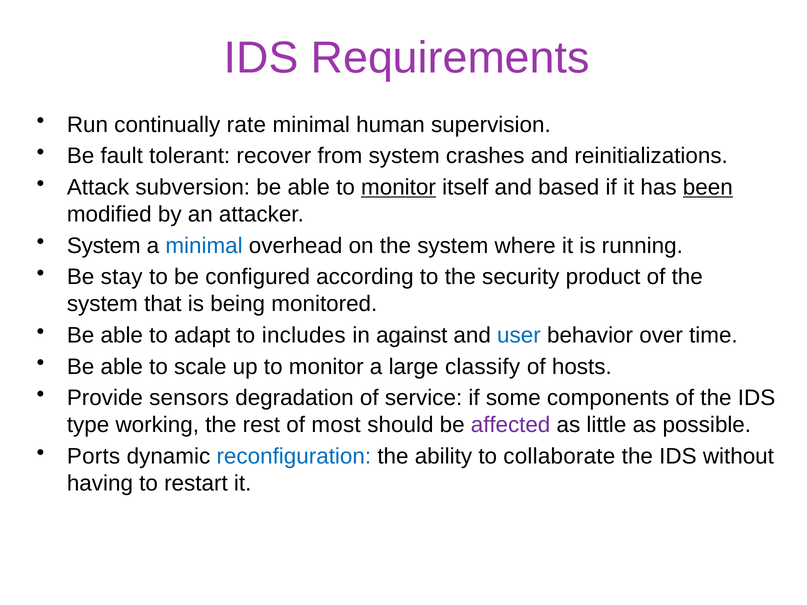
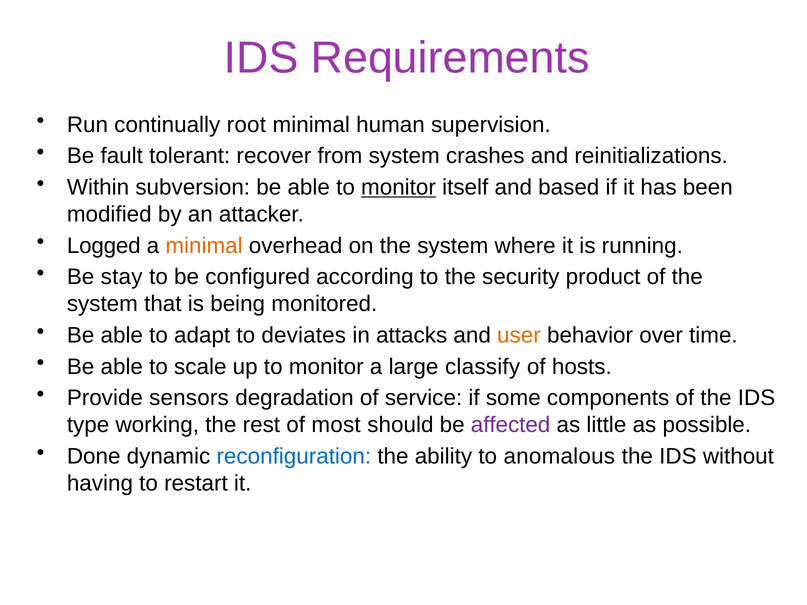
rate: rate -> root
Attack: Attack -> Within
been underline: present -> none
System at (104, 246): System -> Logged
minimal at (204, 246) colour: blue -> orange
includes: includes -> deviates
against: against -> attacks
user colour: blue -> orange
Ports: Ports -> Done
collaborate: collaborate -> anomalous
